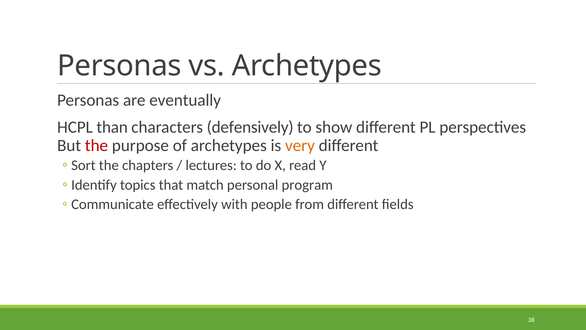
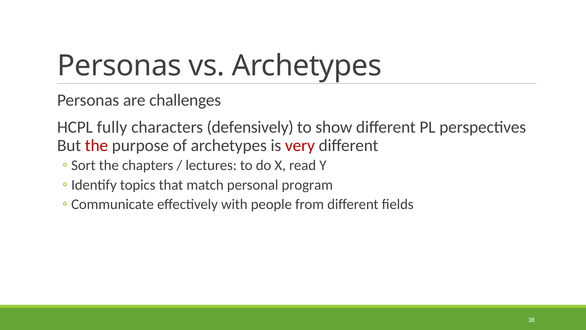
eventually: eventually -> challenges
than: than -> fully
very colour: orange -> red
